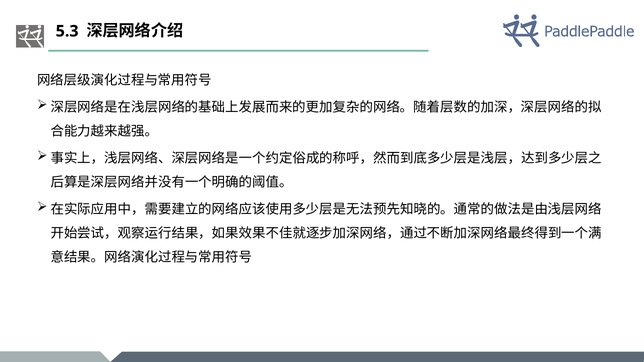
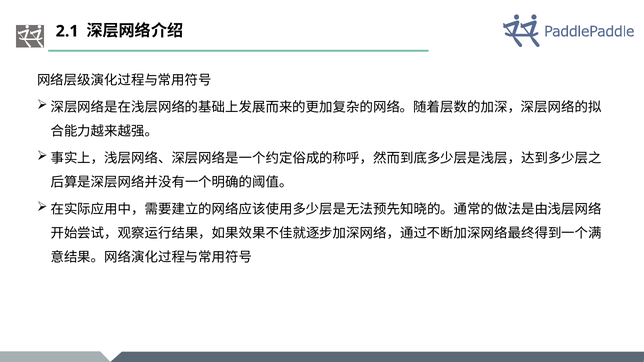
5.3: 5.3 -> 2.1
